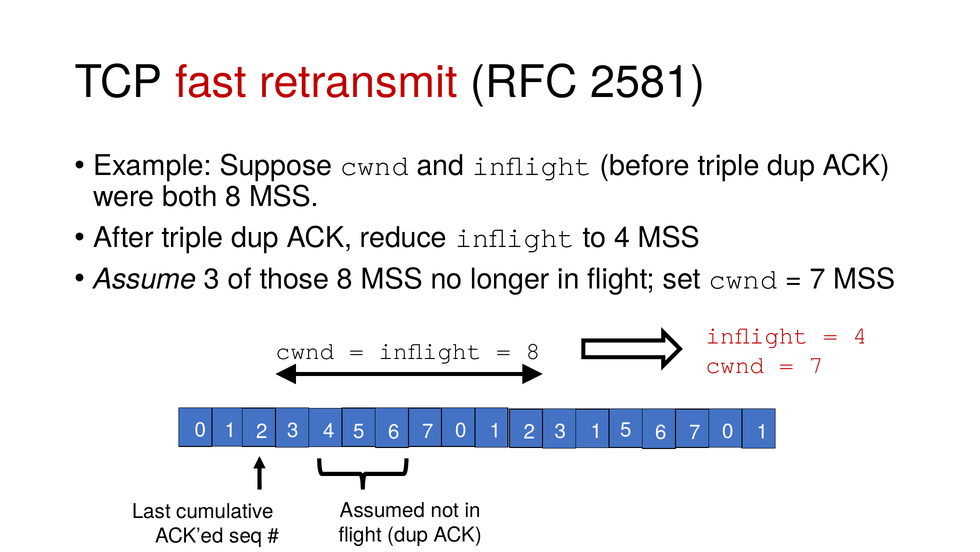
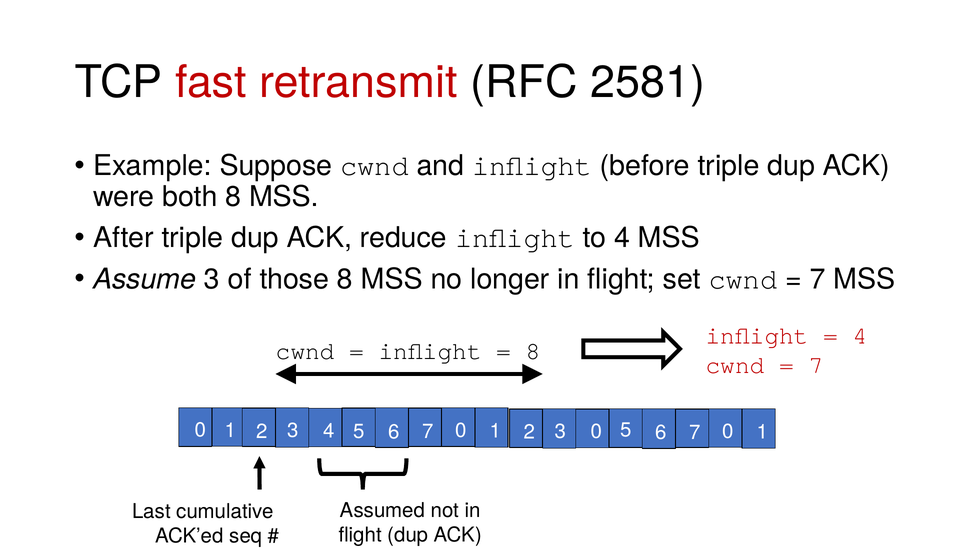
3 1: 1 -> 0
